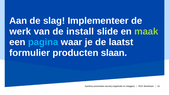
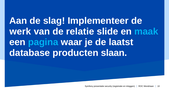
install: install -> relatie
maak colour: light green -> light blue
formulier: formulier -> database
